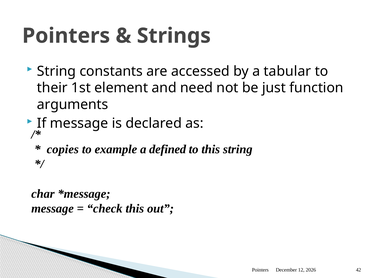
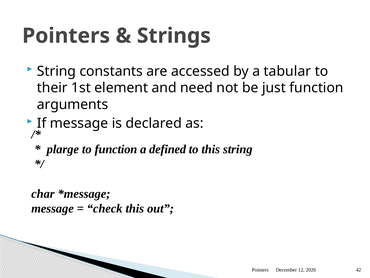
copies: copies -> plarge
to example: example -> function
